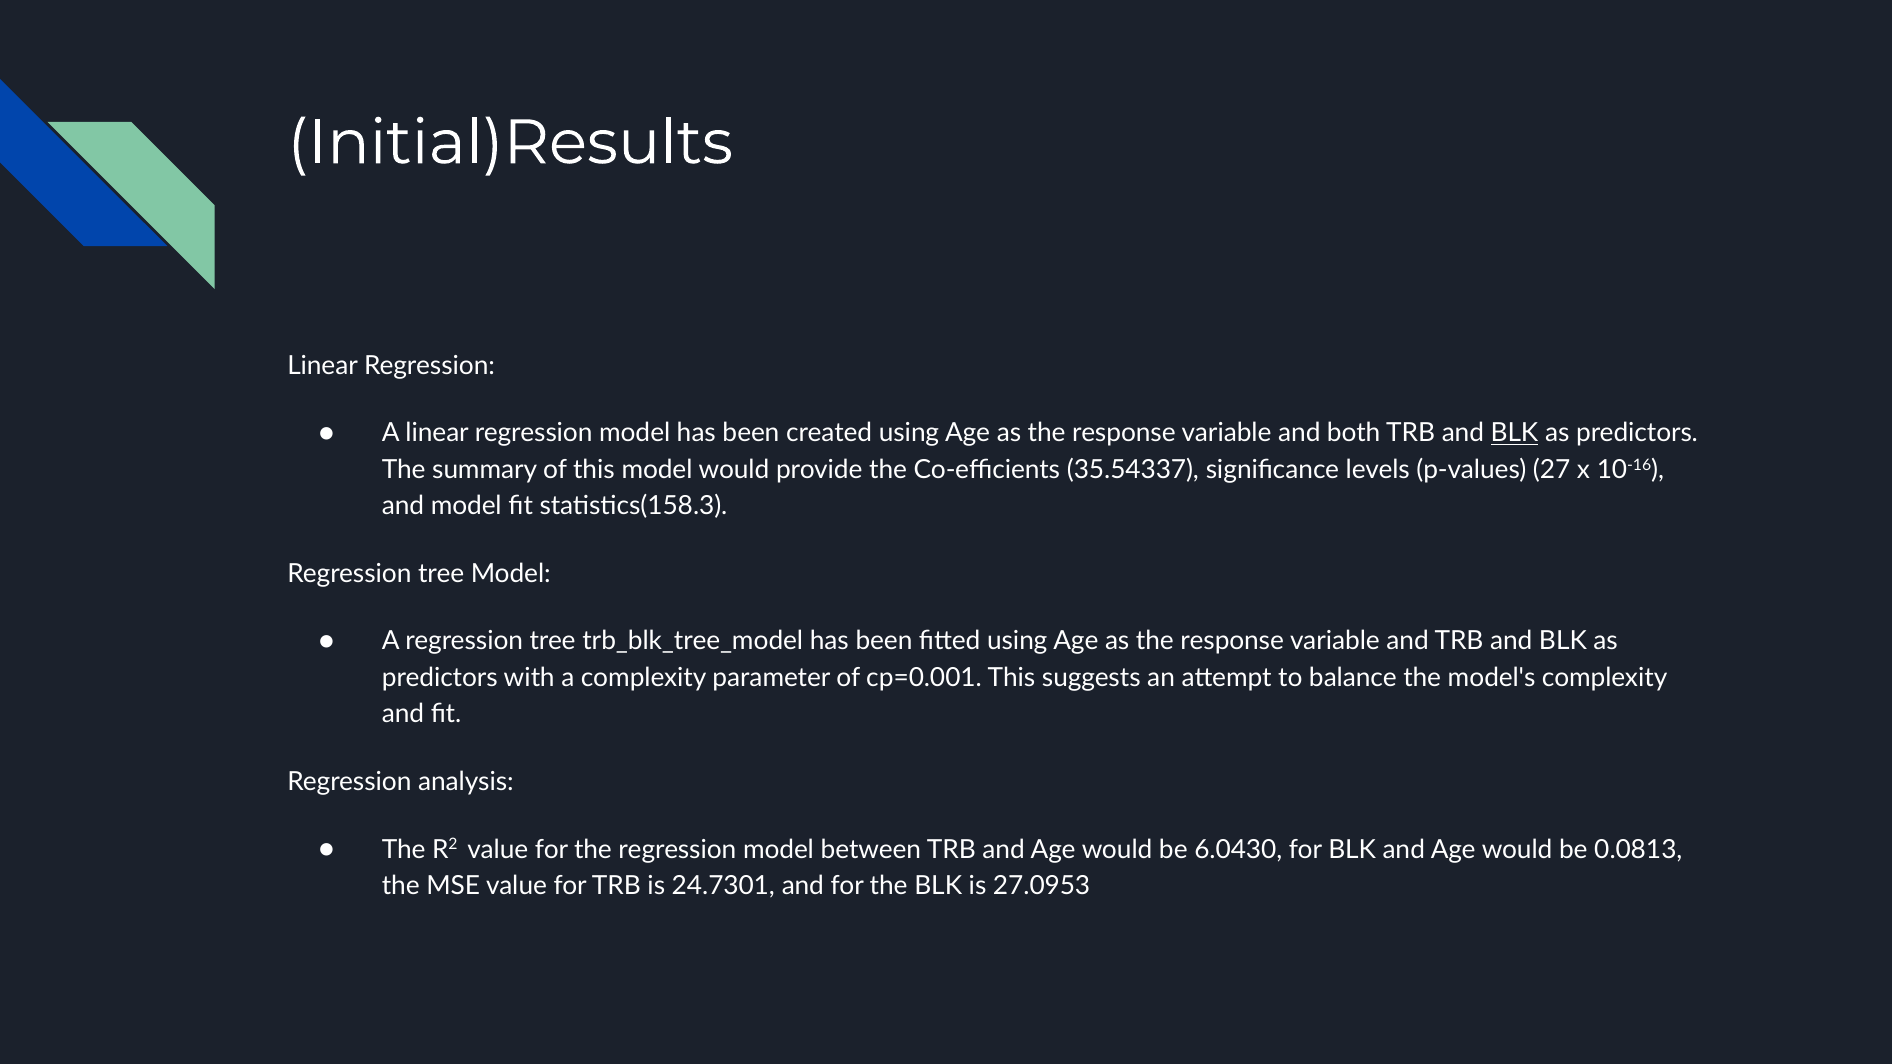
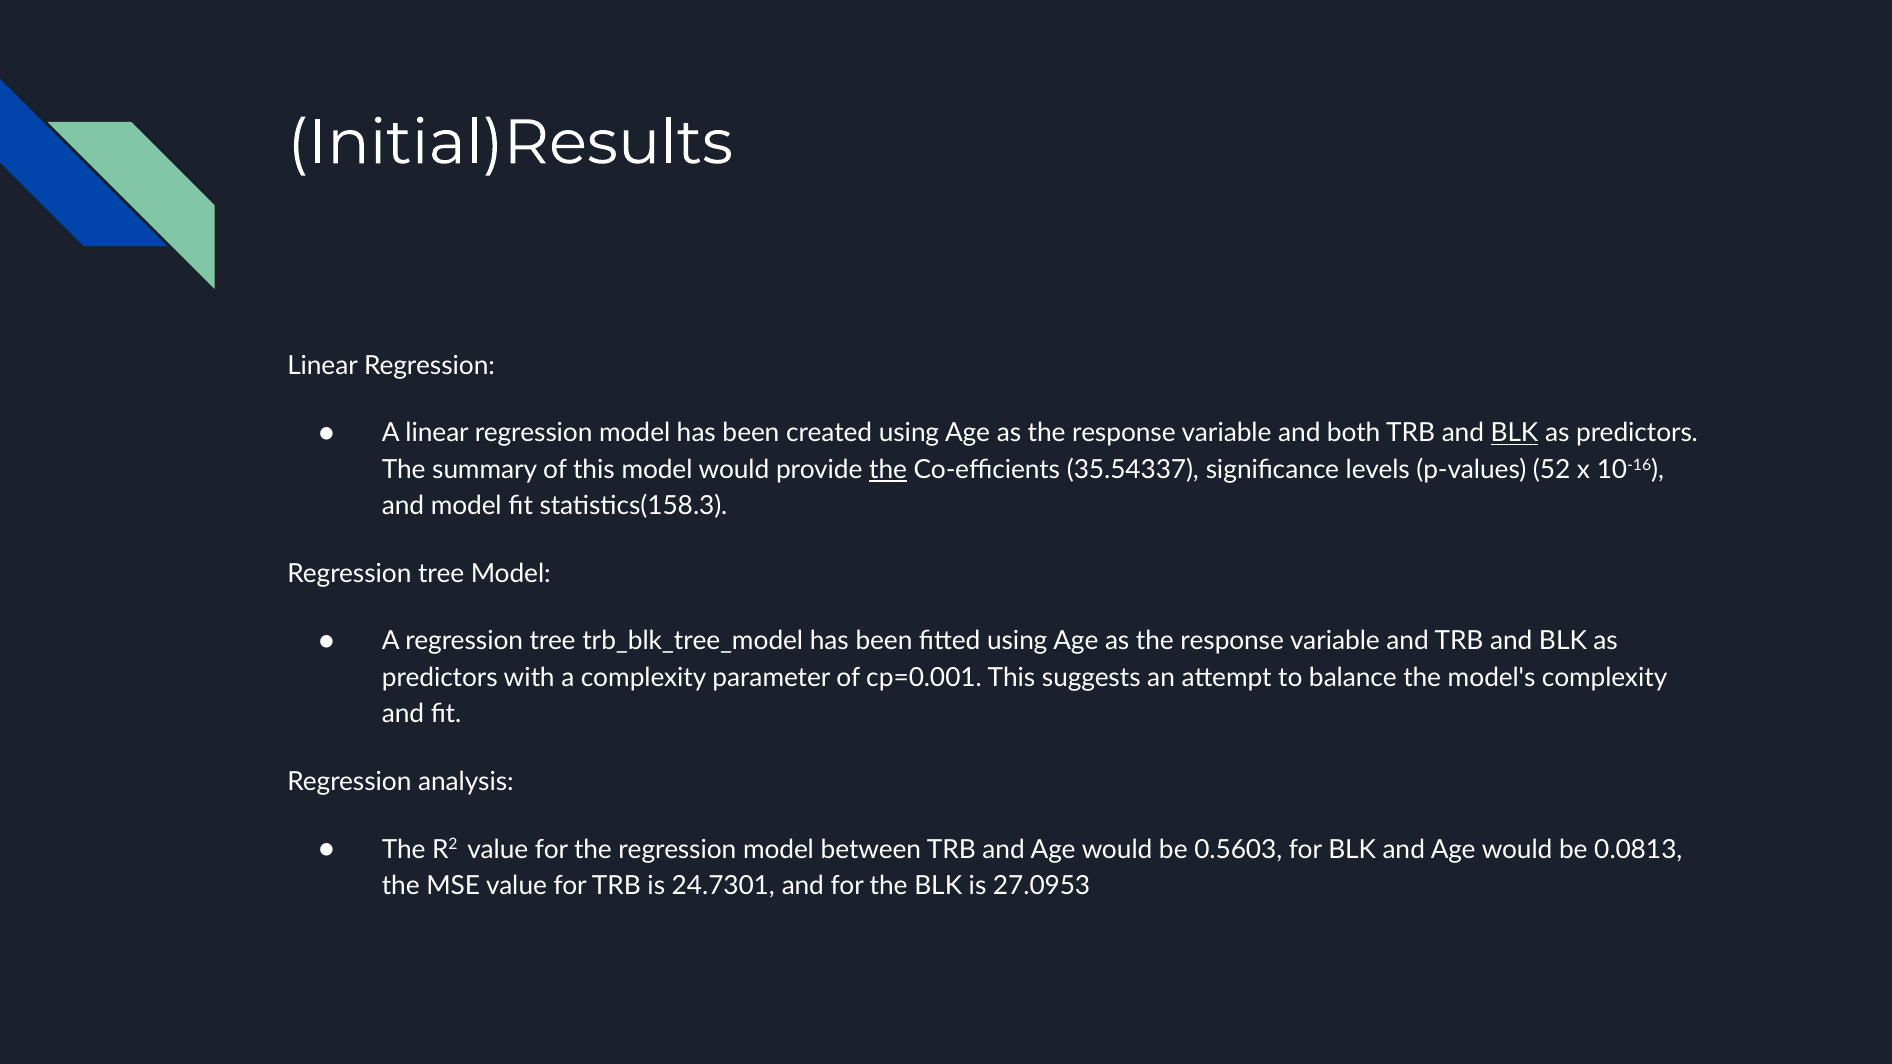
the at (888, 470) underline: none -> present
27: 27 -> 52
6.0430: 6.0430 -> 0.5603
